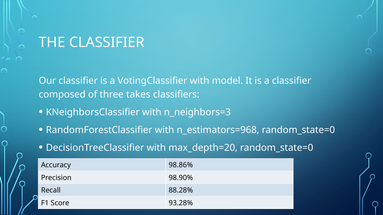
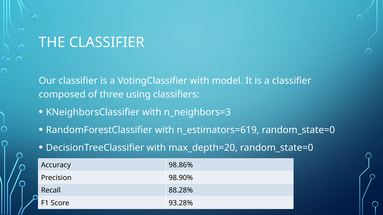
takes: takes -> using
n_estimators=968: n_estimators=968 -> n_estimators=619
